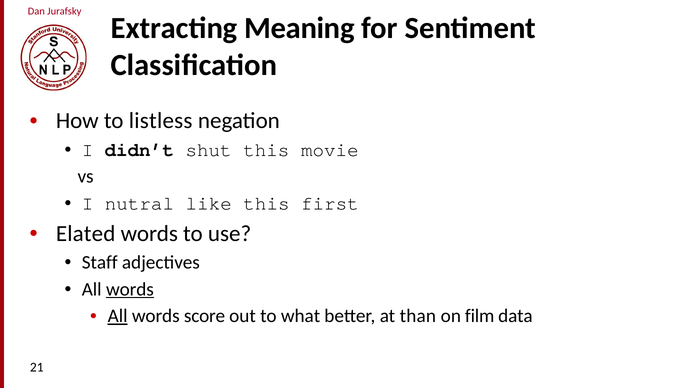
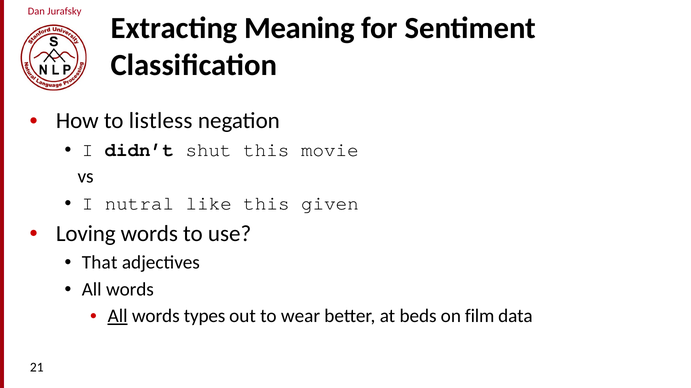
first: first -> given
Elated: Elated -> Loving
Staff: Staff -> That
words at (130, 290) underline: present -> none
score: score -> types
what: what -> wear
than: than -> beds
